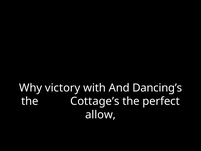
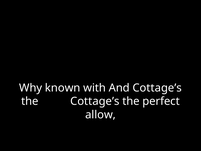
victory: victory -> known
And Dancing’s: Dancing’s -> Cottage’s
